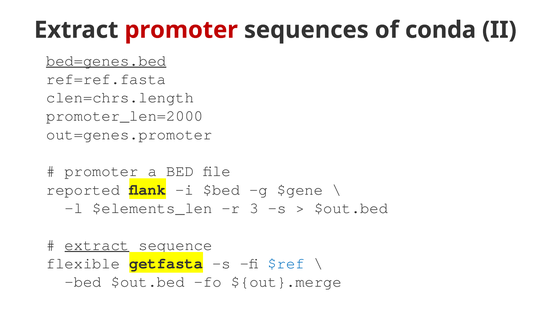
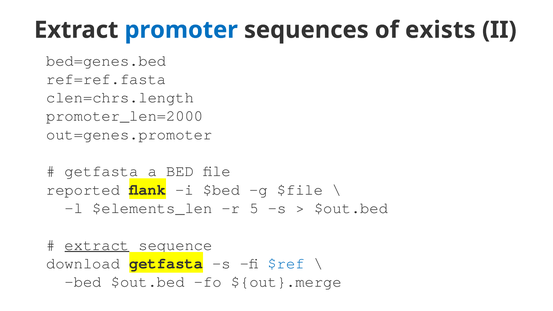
promoter at (181, 30) colour: red -> blue
conda: conda -> exists
bed=genes.bed underline: present -> none
promoter at (102, 171): promoter -> getfasta
$gene: $gene -> $file
3: 3 -> 5
flexible: flexible -> download
